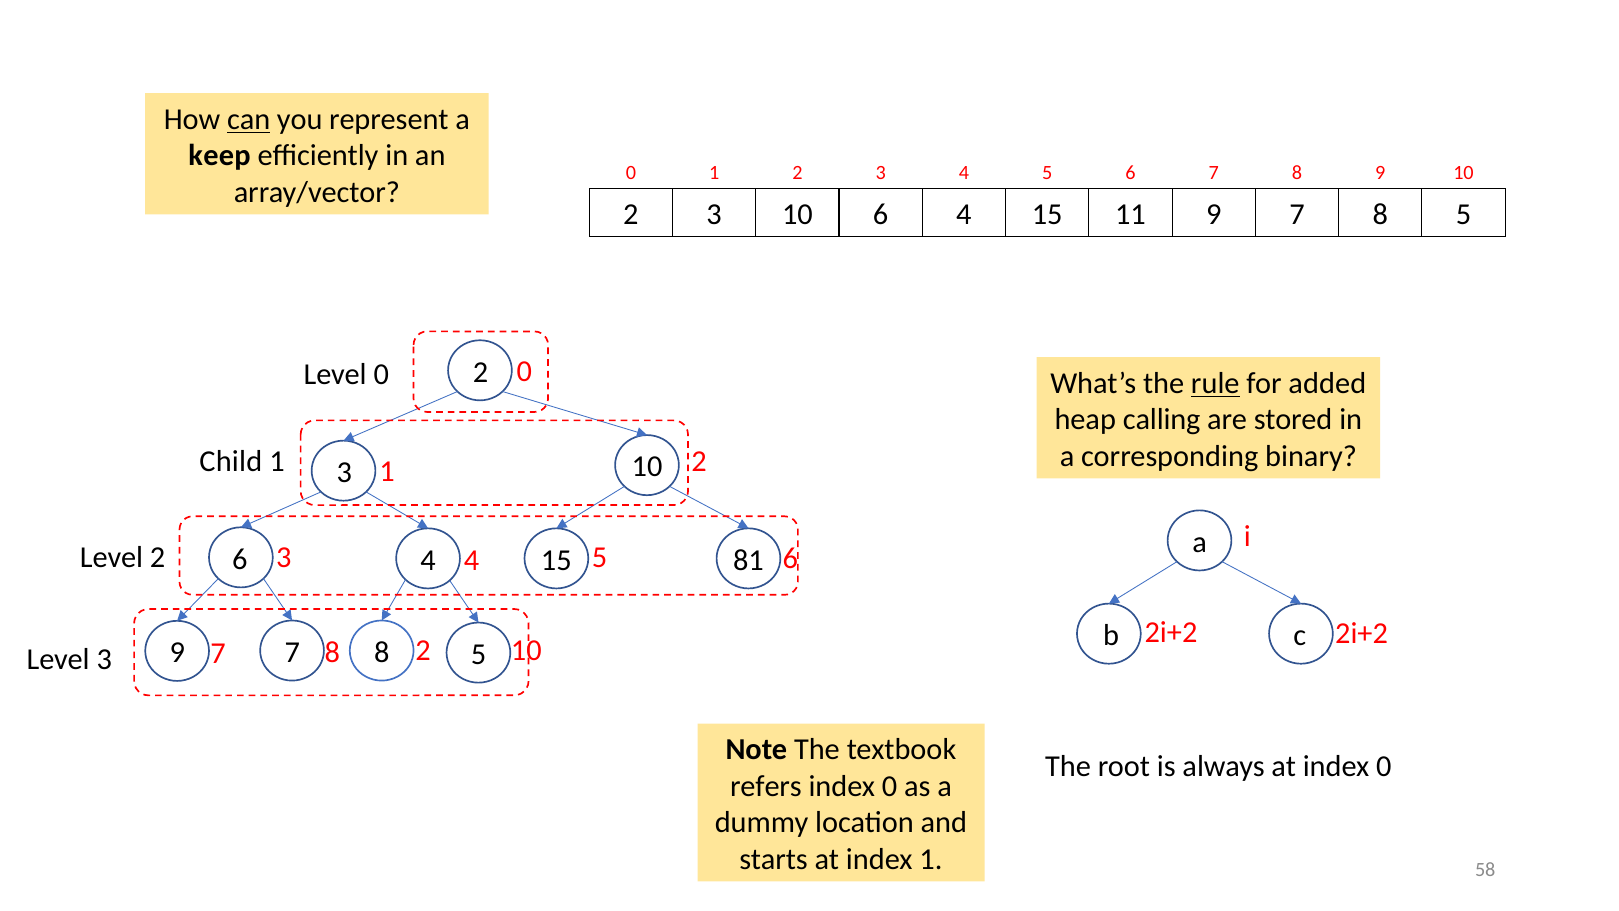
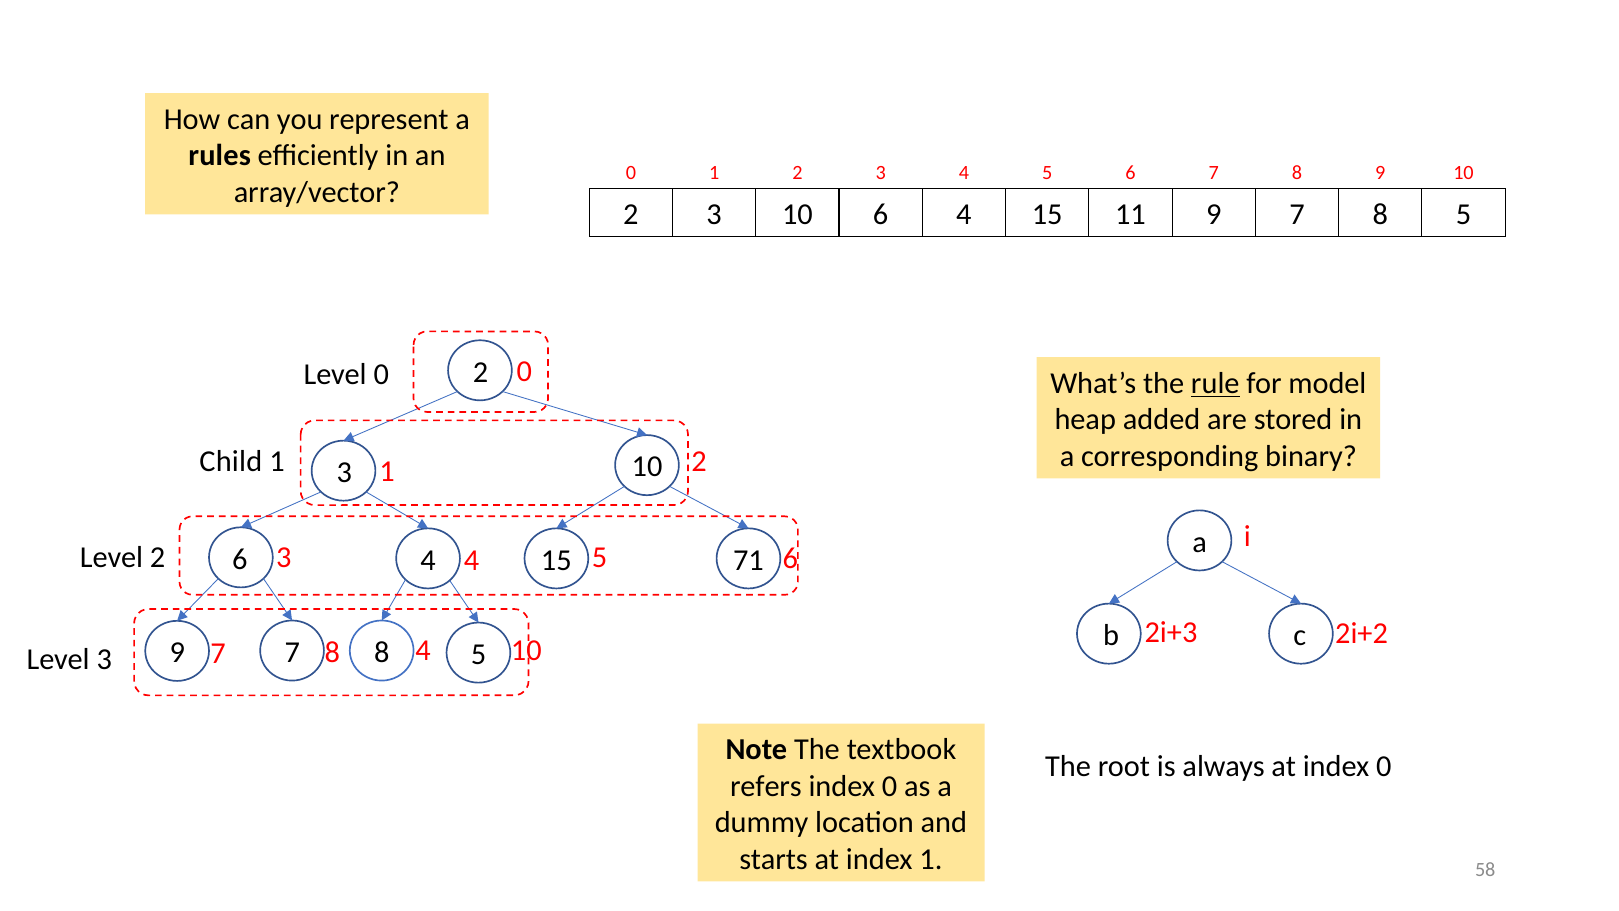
can underline: present -> none
keep: keep -> rules
added: added -> model
calling: calling -> added
81: 81 -> 71
2i+2 at (1171, 632): 2i+2 -> 2i+3
8 2: 2 -> 4
